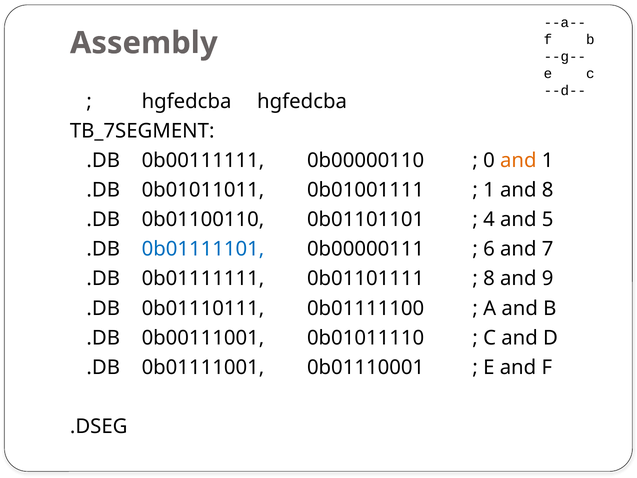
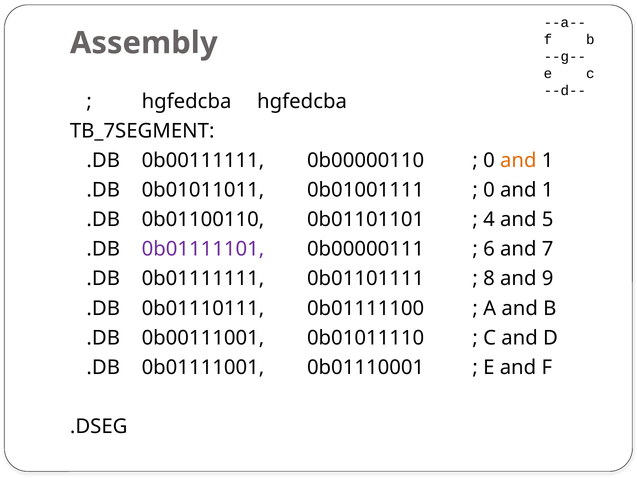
1 at (489, 190): 1 -> 0
8 at (548, 190): 8 -> 1
0b01111101 colour: blue -> purple
